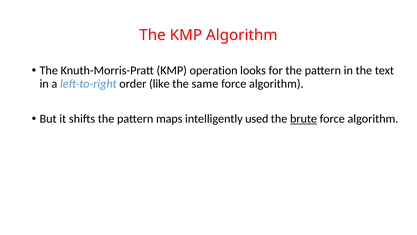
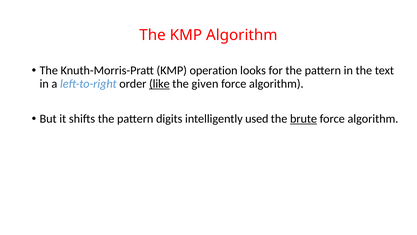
like underline: none -> present
same: same -> given
maps: maps -> digits
